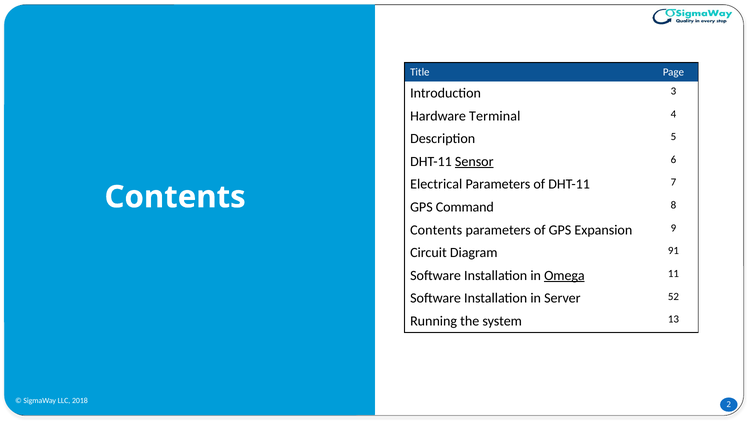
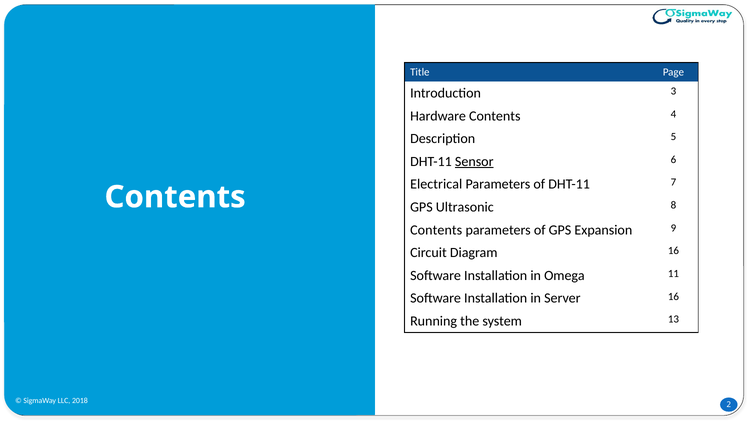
Hardware Terminal: Terminal -> Contents
Command: Command -> Ultrasonic
Diagram 91: 91 -> 16
Omega underline: present -> none
Server 52: 52 -> 16
